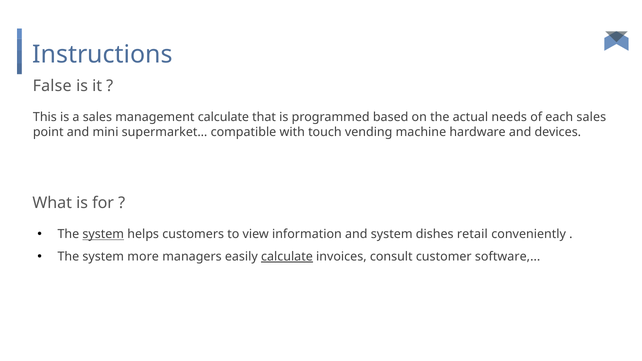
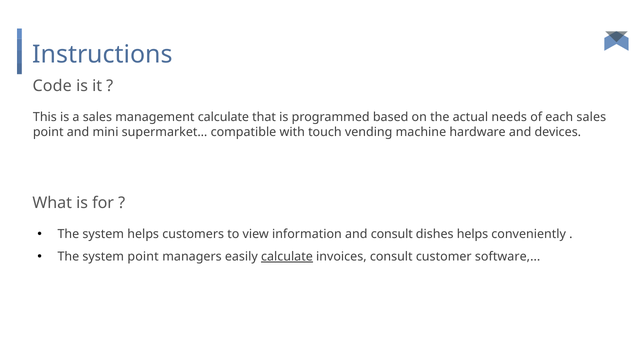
False: False -> Code
system at (103, 234) underline: present -> none
and system: system -> consult
dishes retail: retail -> helps
system more: more -> point
